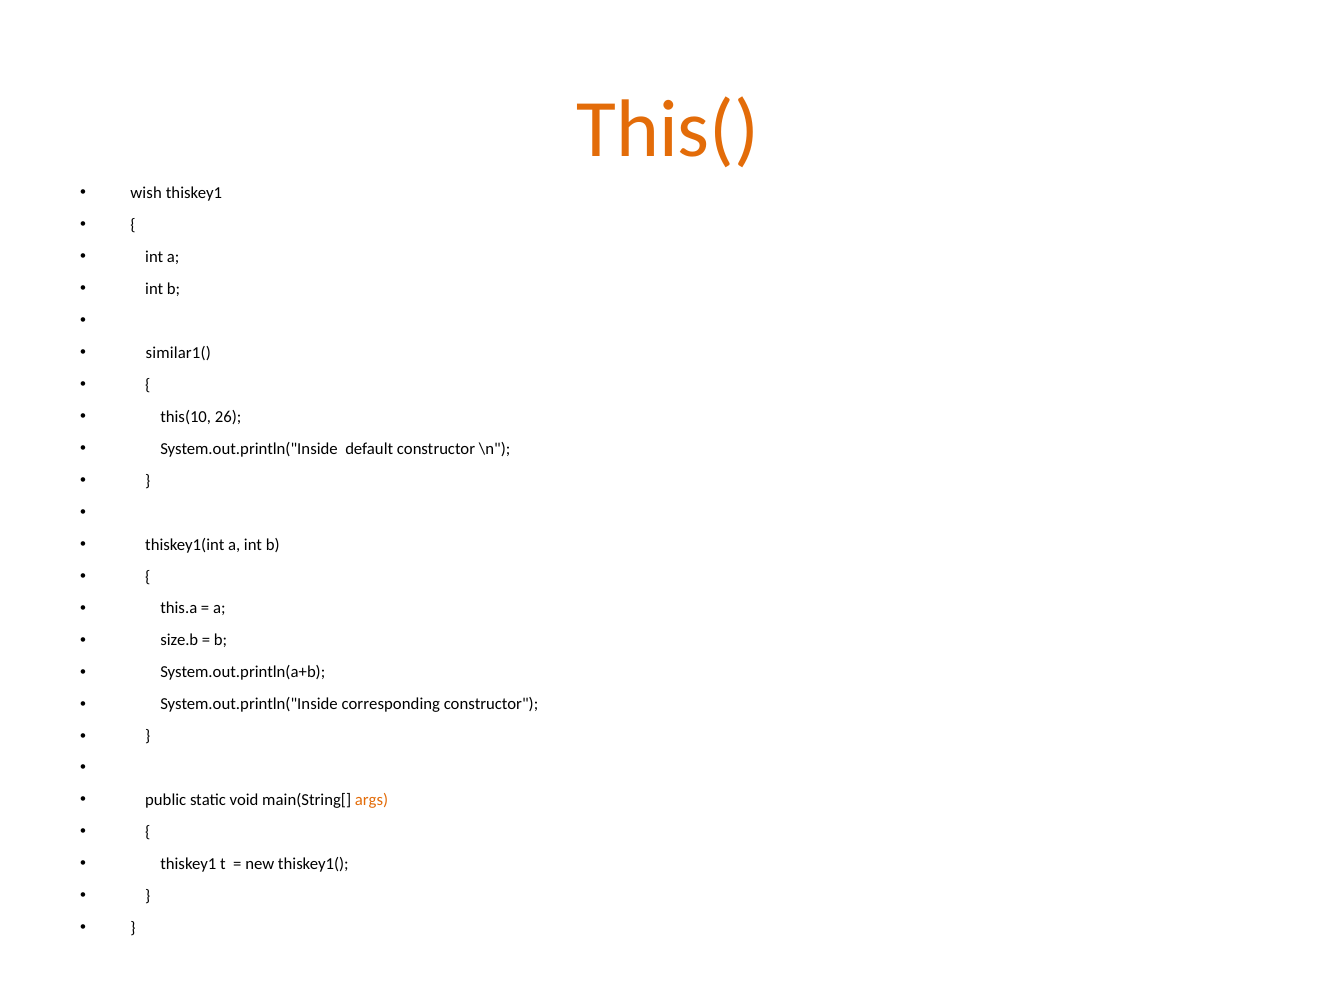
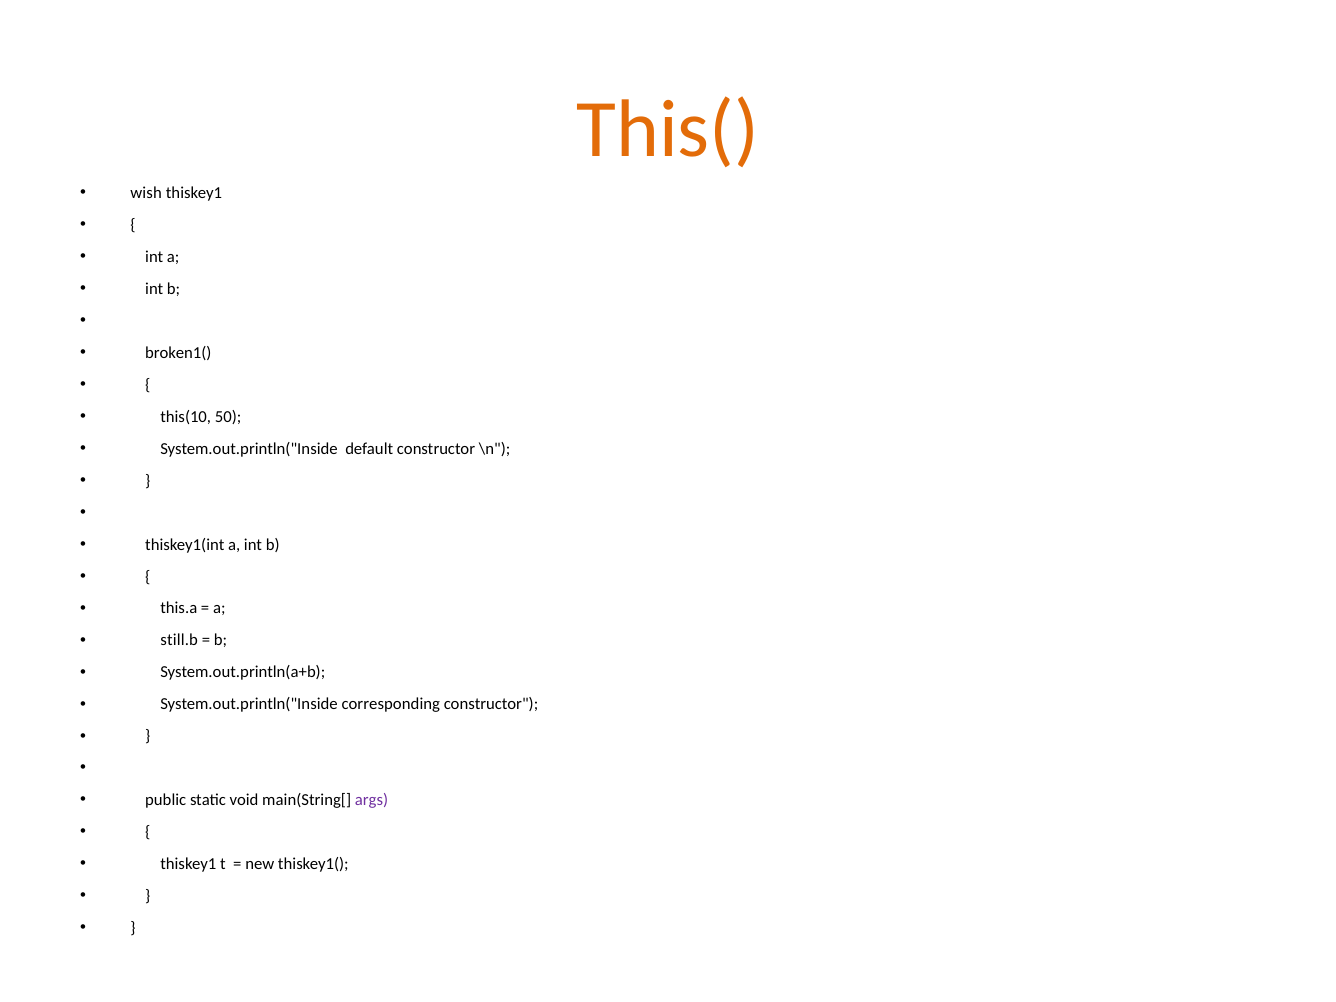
similar1(: similar1( -> broken1(
26: 26 -> 50
size.b: size.b -> still.b
args colour: orange -> purple
